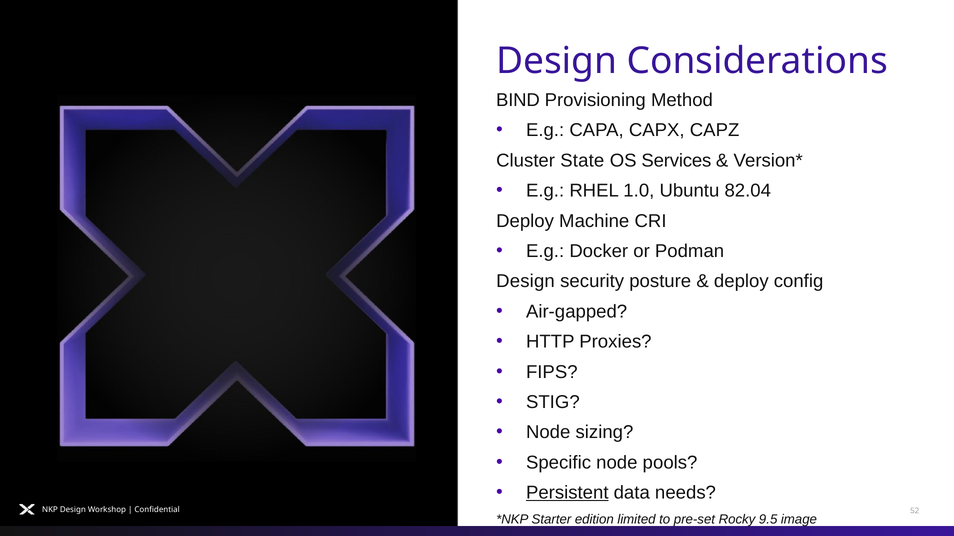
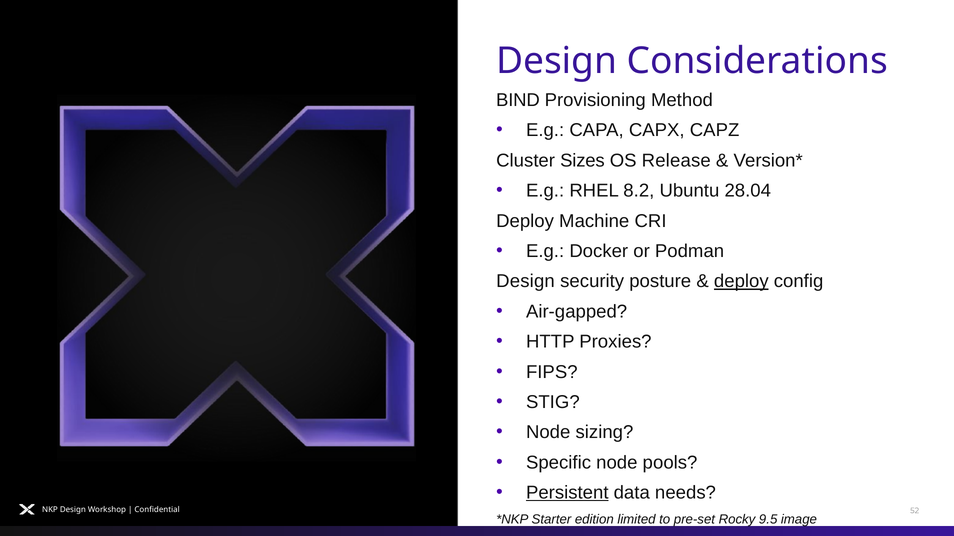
State: State -> Sizes
Services: Services -> Release
1.0: 1.0 -> 8.2
82.04: 82.04 -> 28.04
deploy at (741, 282) underline: none -> present
